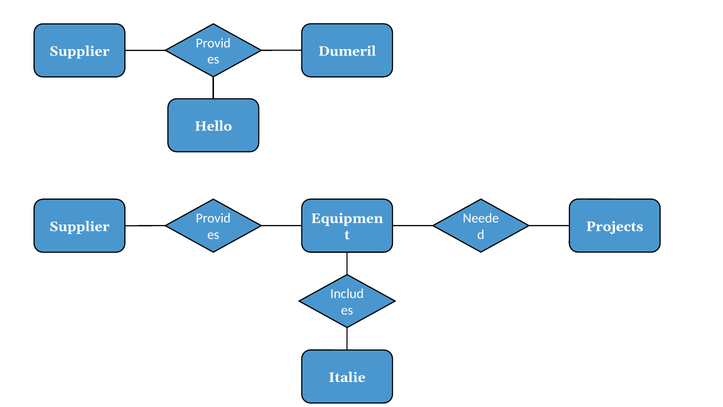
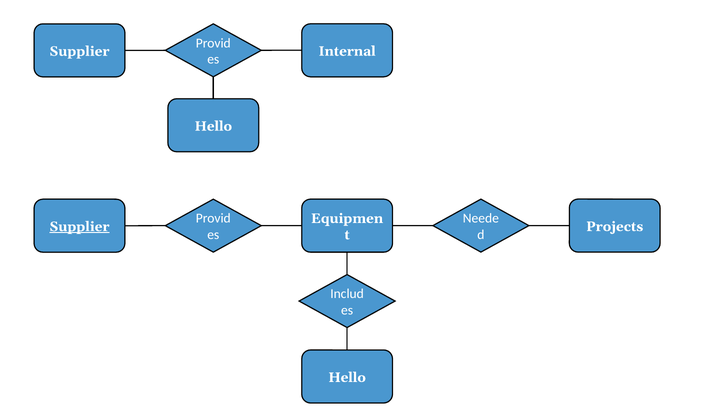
Dumeril: Dumeril -> Internal
Supplier at (79, 226) underline: none -> present
Italie at (347, 377): Italie -> Hello
